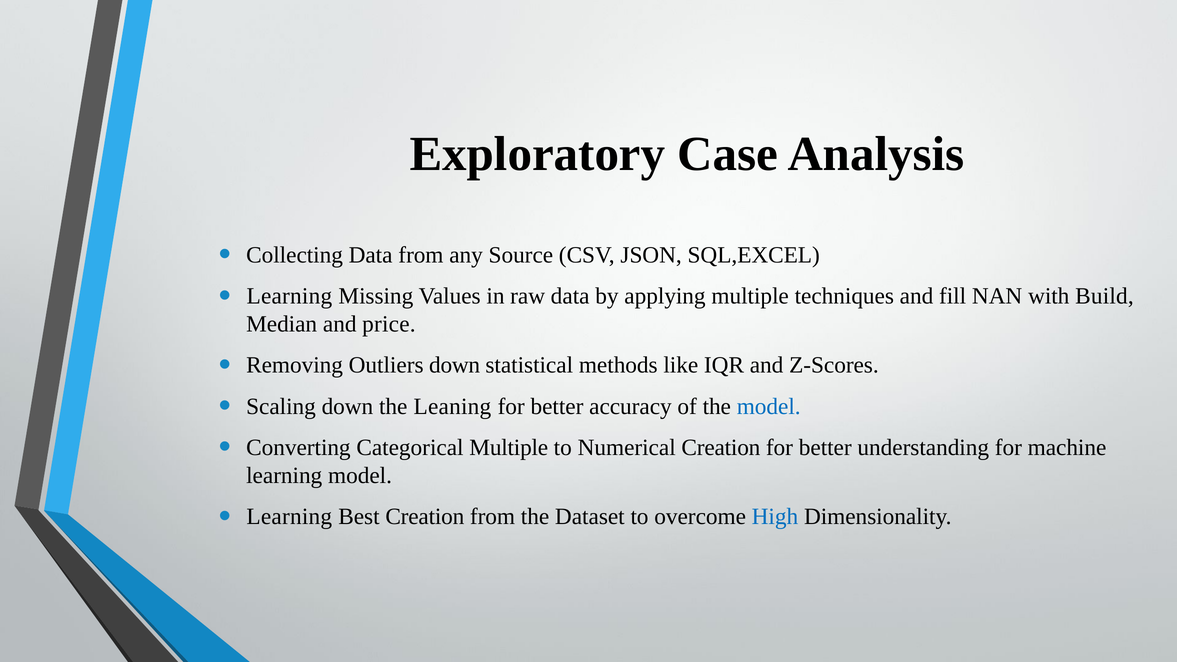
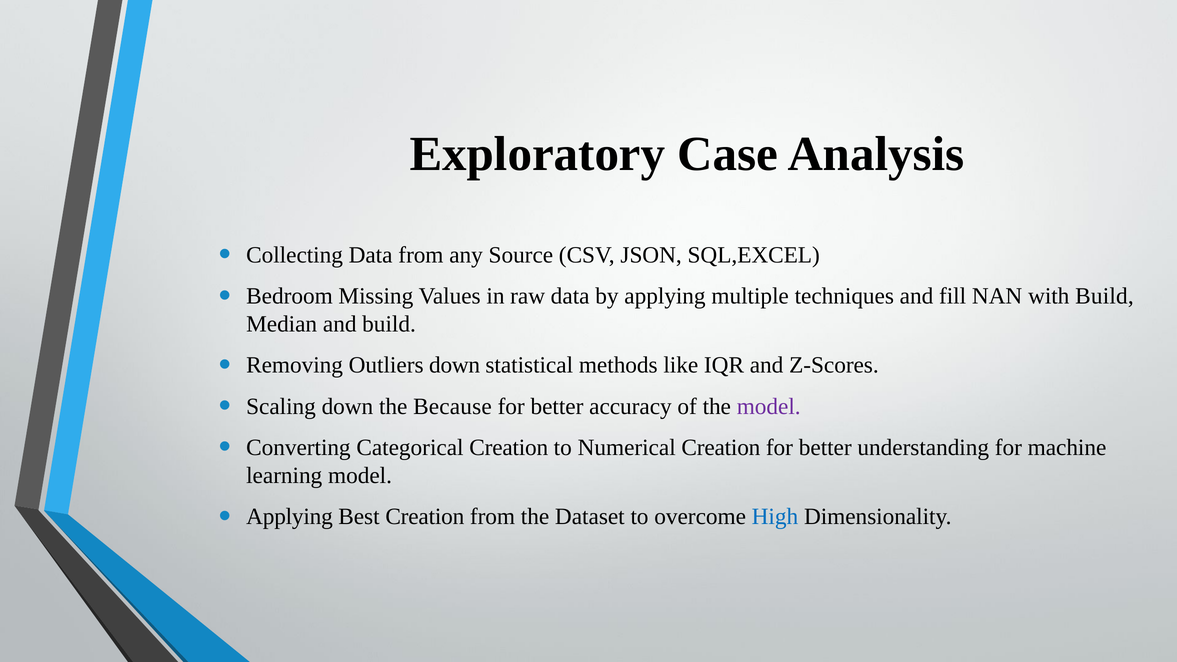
Learning at (289, 296): Learning -> Bedroom
and price: price -> build
Leaning: Leaning -> Because
model at (769, 406) colour: blue -> purple
Categorical Multiple: Multiple -> Creation
Learning at (289, 517): Learning -> Applying
